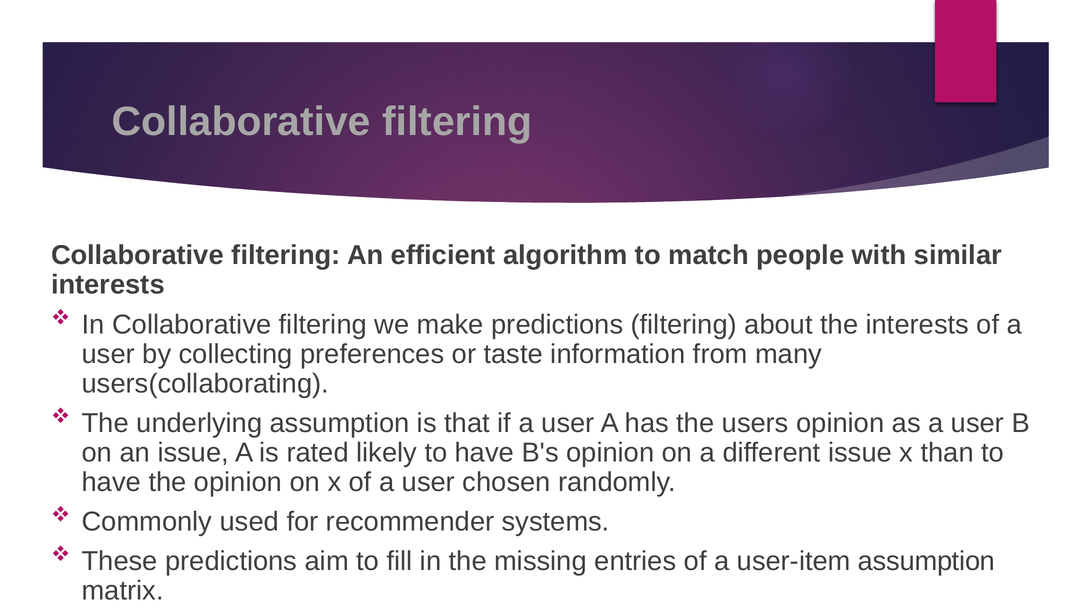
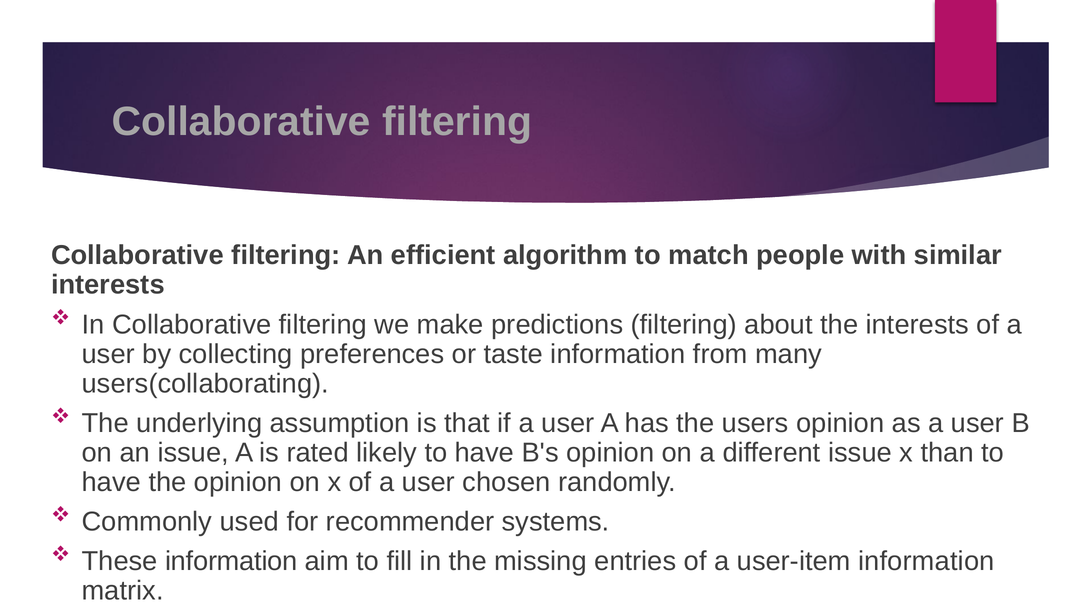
These predictions: predictions -> information
user-item assumption: assumption -> information
